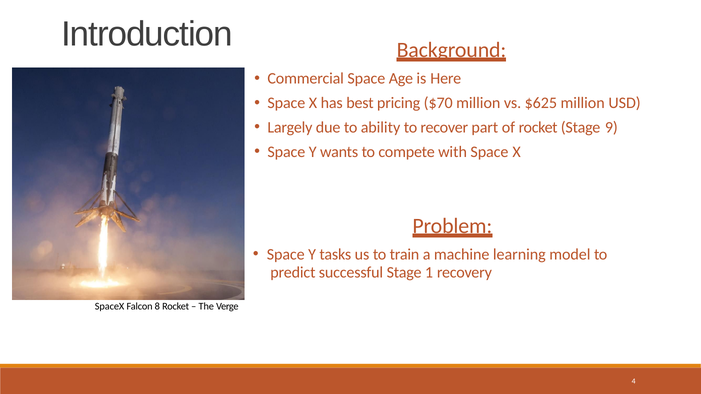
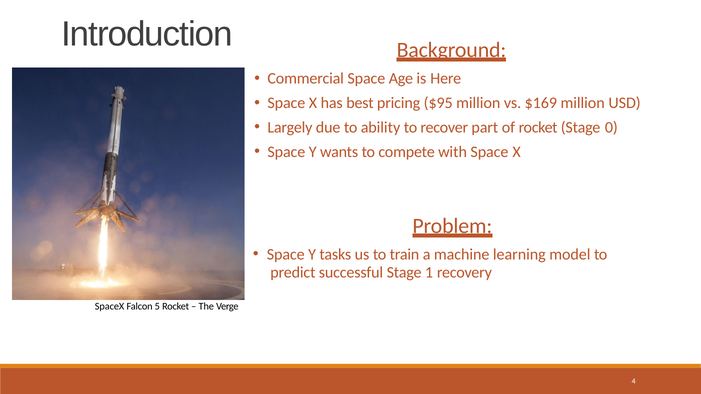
$70: $70 -> $95
$625: $625 -> $169
9: 9 -> 0
8: 8 -> 5
